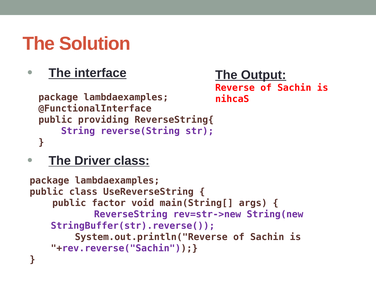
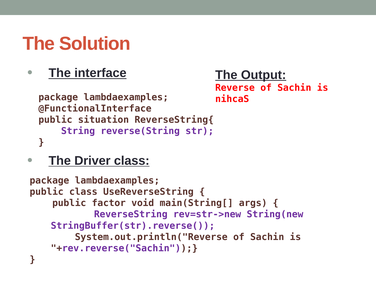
providing: providing -> situation
